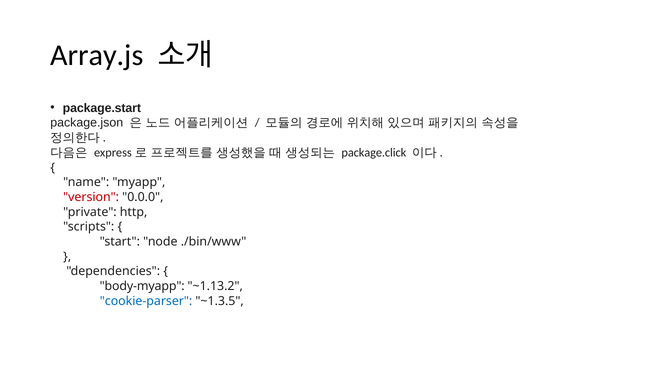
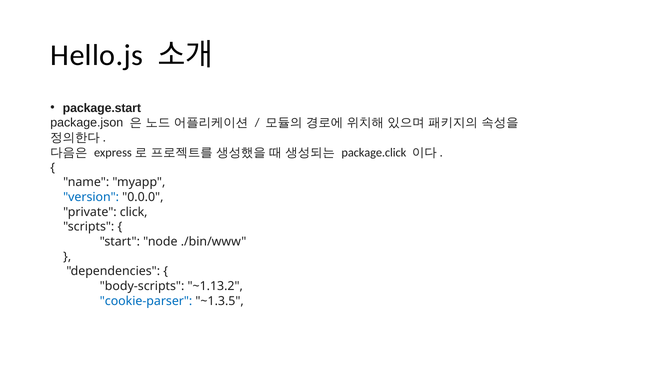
Array.js: Array.js -> Hello.js
version colour: red -> blue
http: http -> click
body-myapp: body-myapp -> body-scripts
